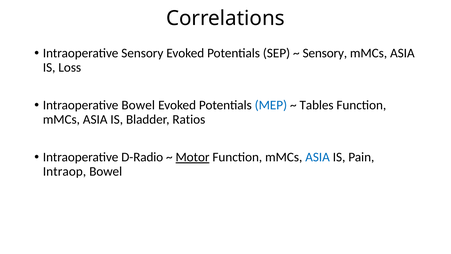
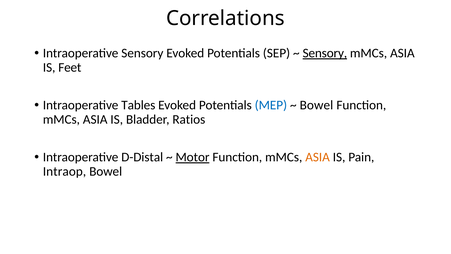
Sensory at (325, 53) underline: none -> present
Loss: Loss -> Feet
Intraoperative Bowel: Bowel -> Tables
Tables at (317, 105): Tables -> Bowel
D-Radio: D-Radio -> D-Distal
ASIA at (318, 157) colour: blue -> orange
